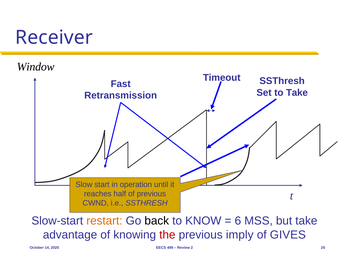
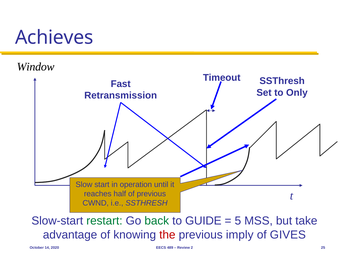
Receiver: Receiver -> Achieves
to Take: Take -> Only
restart colour: orange -> green
back colour: black -> green
KNOW: KNOW -> GUIDE
6: 6 -> 5
